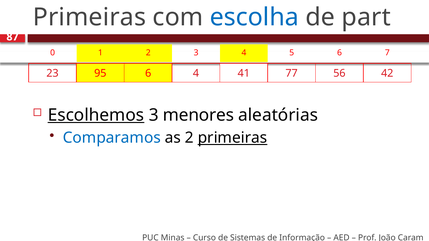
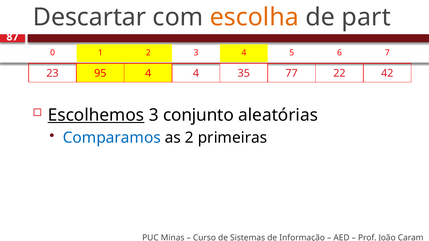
Primeiras at (89, 17): Primeiras -> Descartar
escolha colour: blue -> orange
95 6: 6 -> 4
41: 41 -> 35
56: 56 -> 22
menores: menores -> conjunto
primeiras at (233, 138) underline: present -> none
